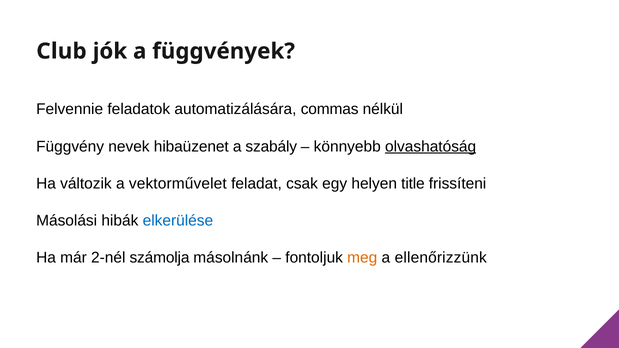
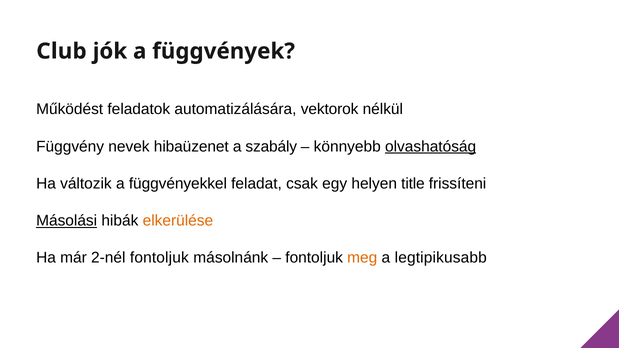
Felvennie: Felvennie -> Működést
commas: commas -> vektorok
vektorművelet: vektorművelet -> függvényekkel
Másolási underline: none -> present
elkerülése colour: blue -> orange
2-nél számolja: számolja -> fontoljuk
ellenőrizzünk: ellenőrizzünk -> legtipikusabb
